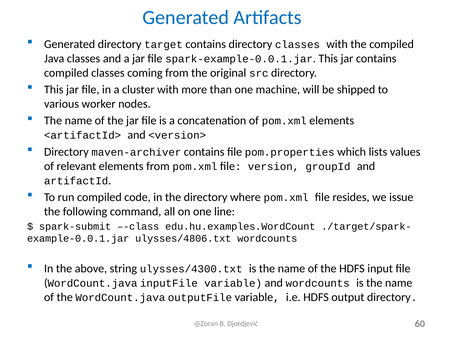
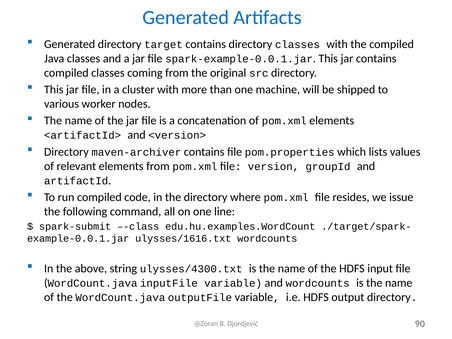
ulysses/4806.txt: ulysses/4806.txt -> ulysses/1616.txt
60: 60 -> 90
